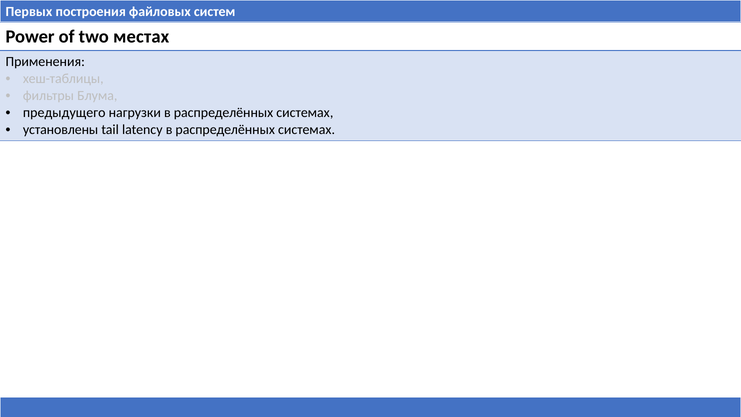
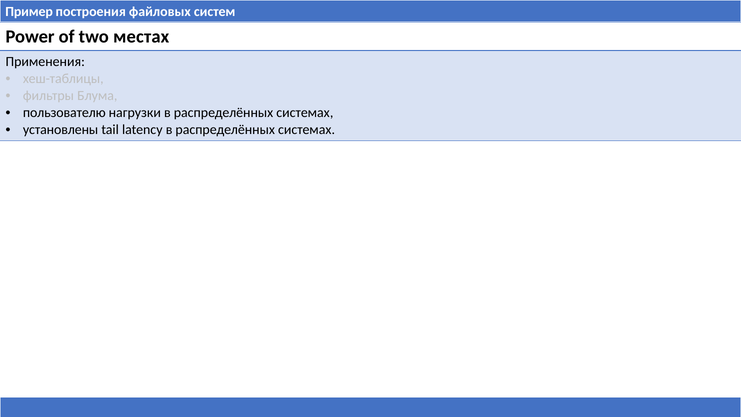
Первых: Первых -> Пример
предыдущего: предыдущего -> пользователю
